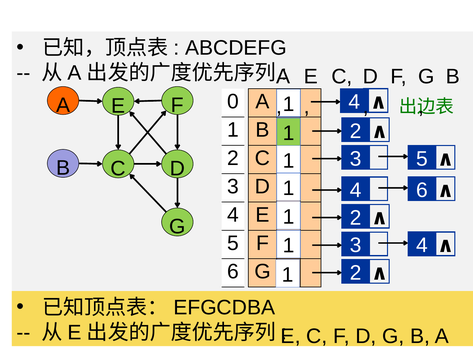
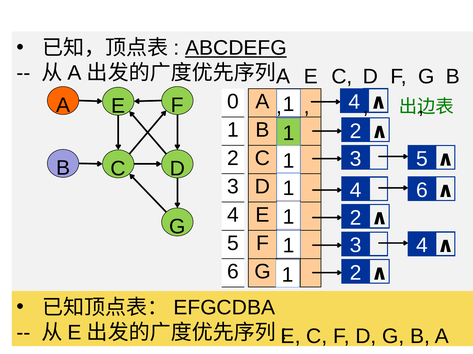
ABCDEFG underline: none -> present
